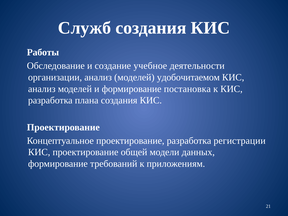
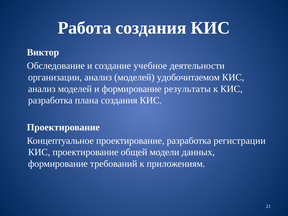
Служб: Служб -> Работа
Работы: Работы -> Виктор
постановка: постановка -> результаты
